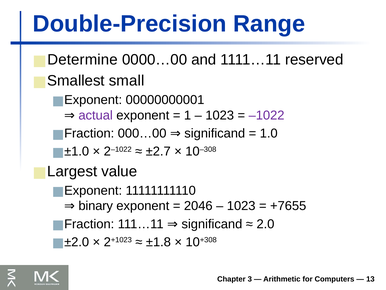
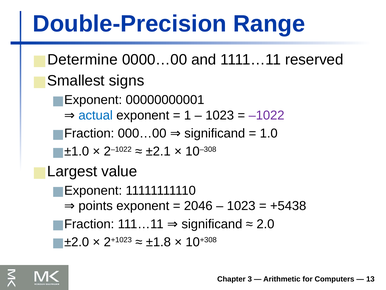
small: small -> signs
actual colour: purple -> blue
±2.7: ±2.7 -> ±2.1
binary: binary -> points
+7655: +7655 -> +5438
